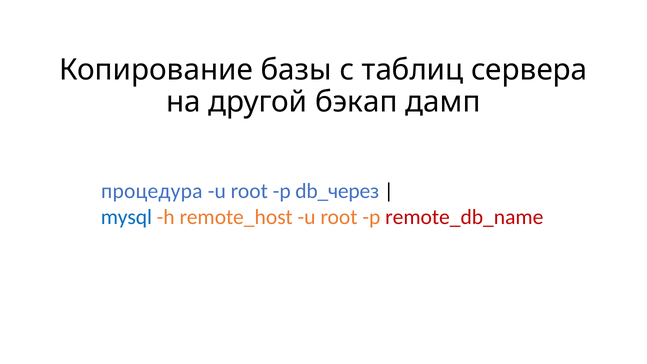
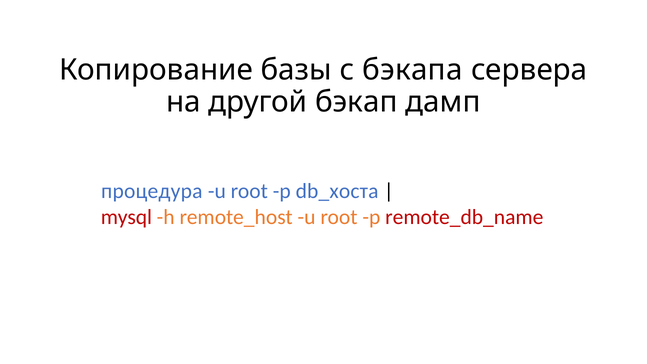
таблиц: таблиц -> бэкапа
db_через: db_через -> db_хоста
mysql colour: blue -> red
